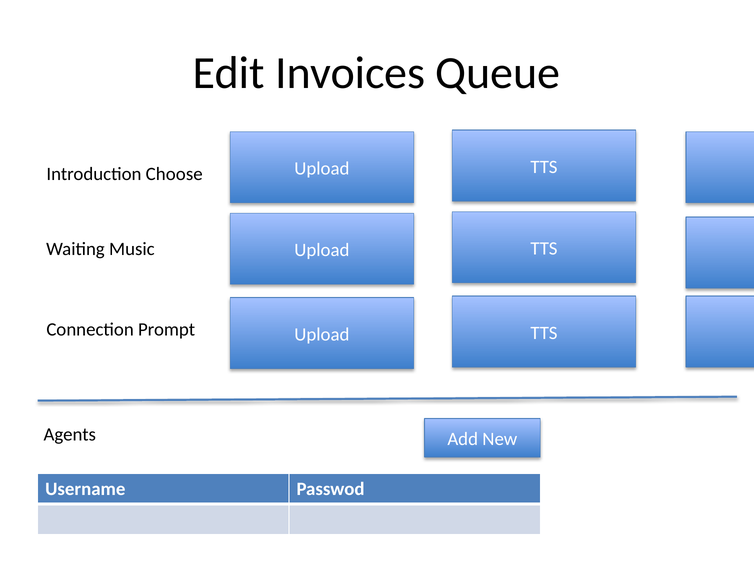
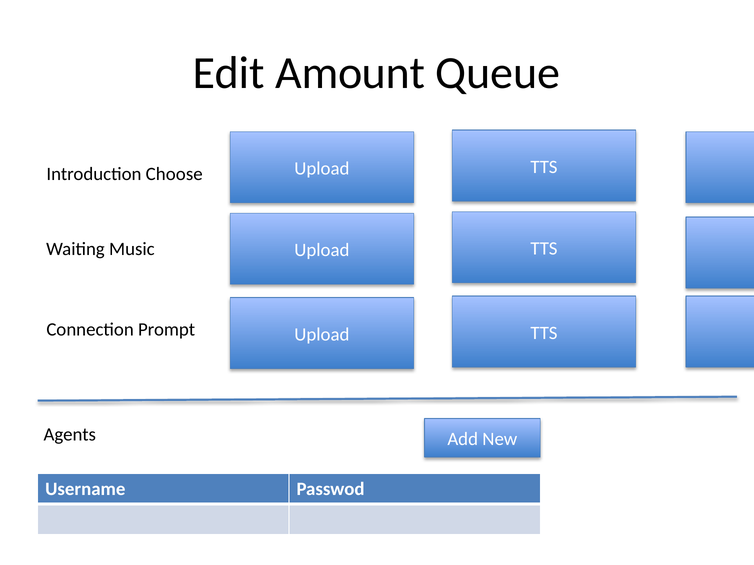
Invoices: Invoices -> Amount
